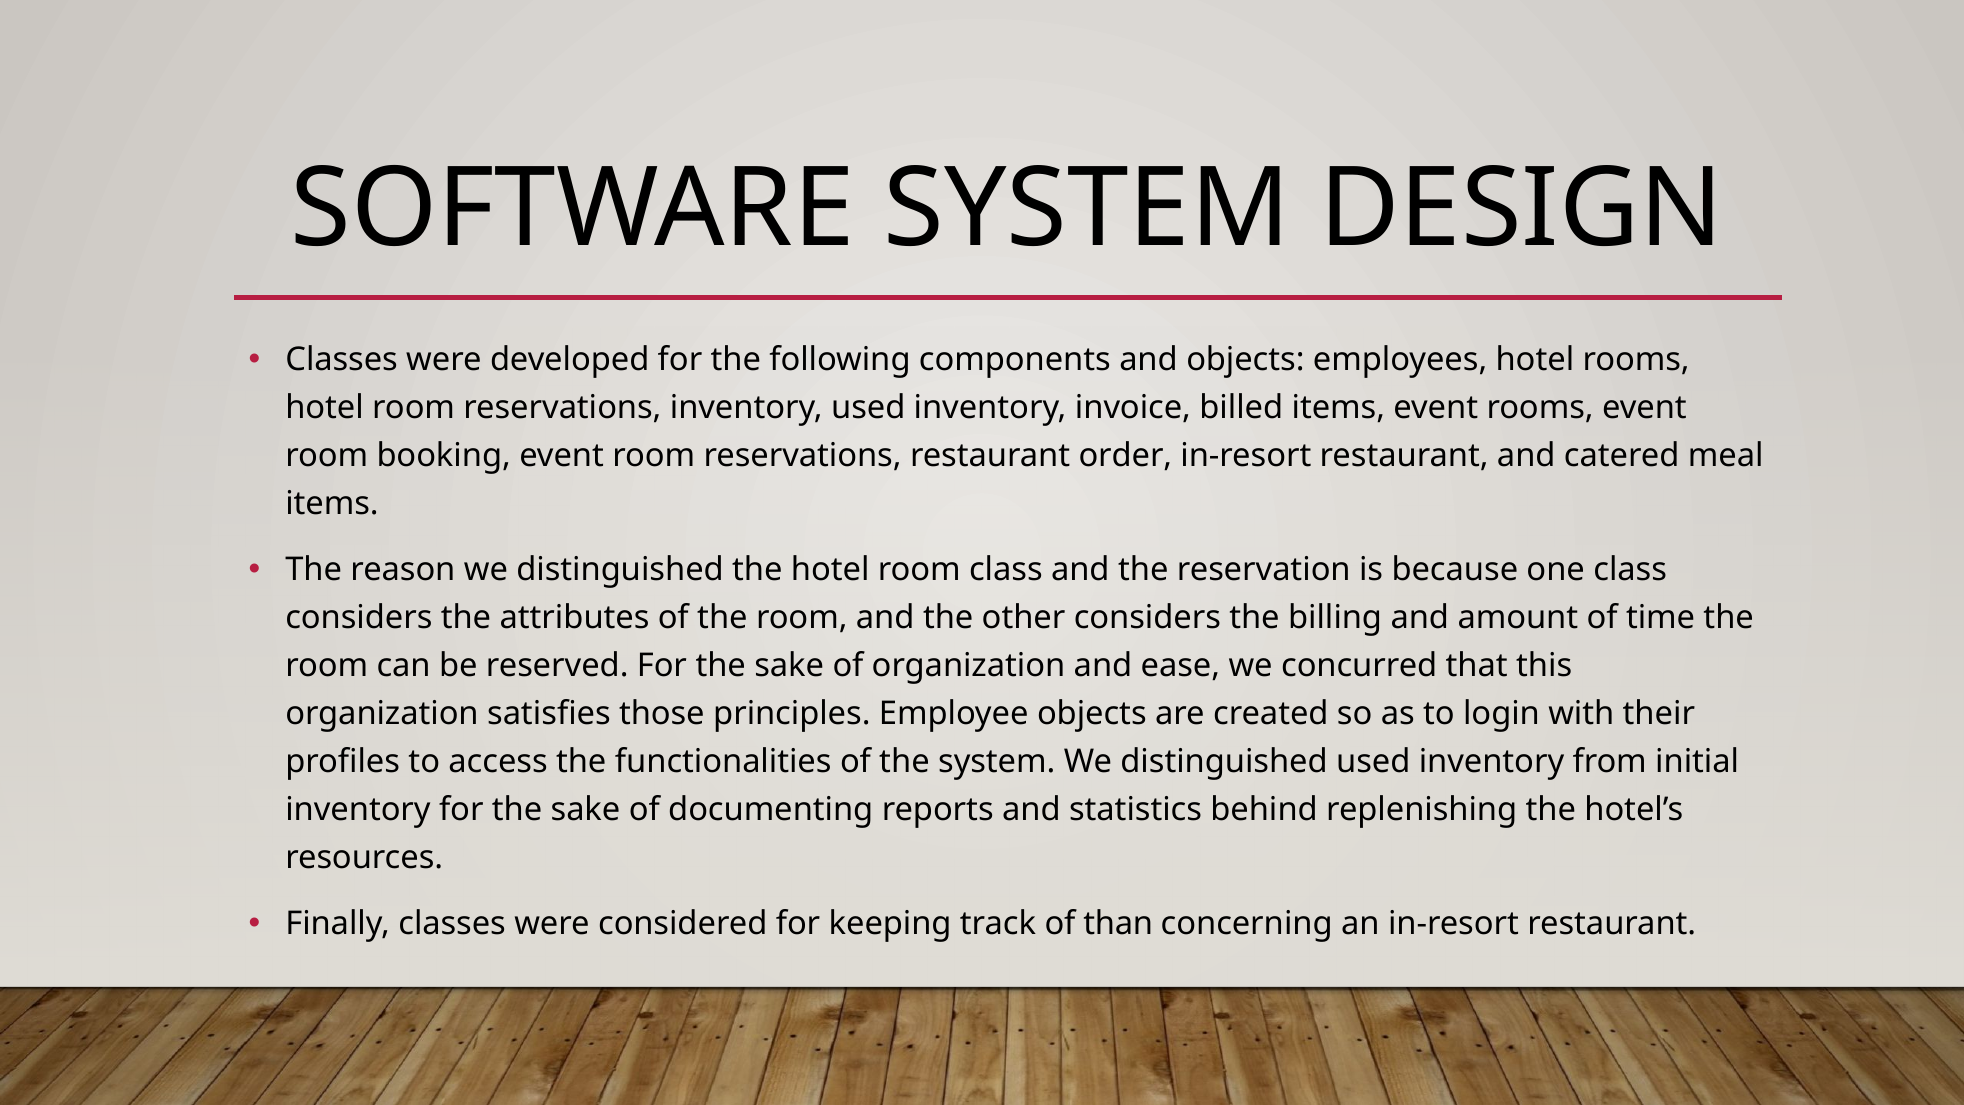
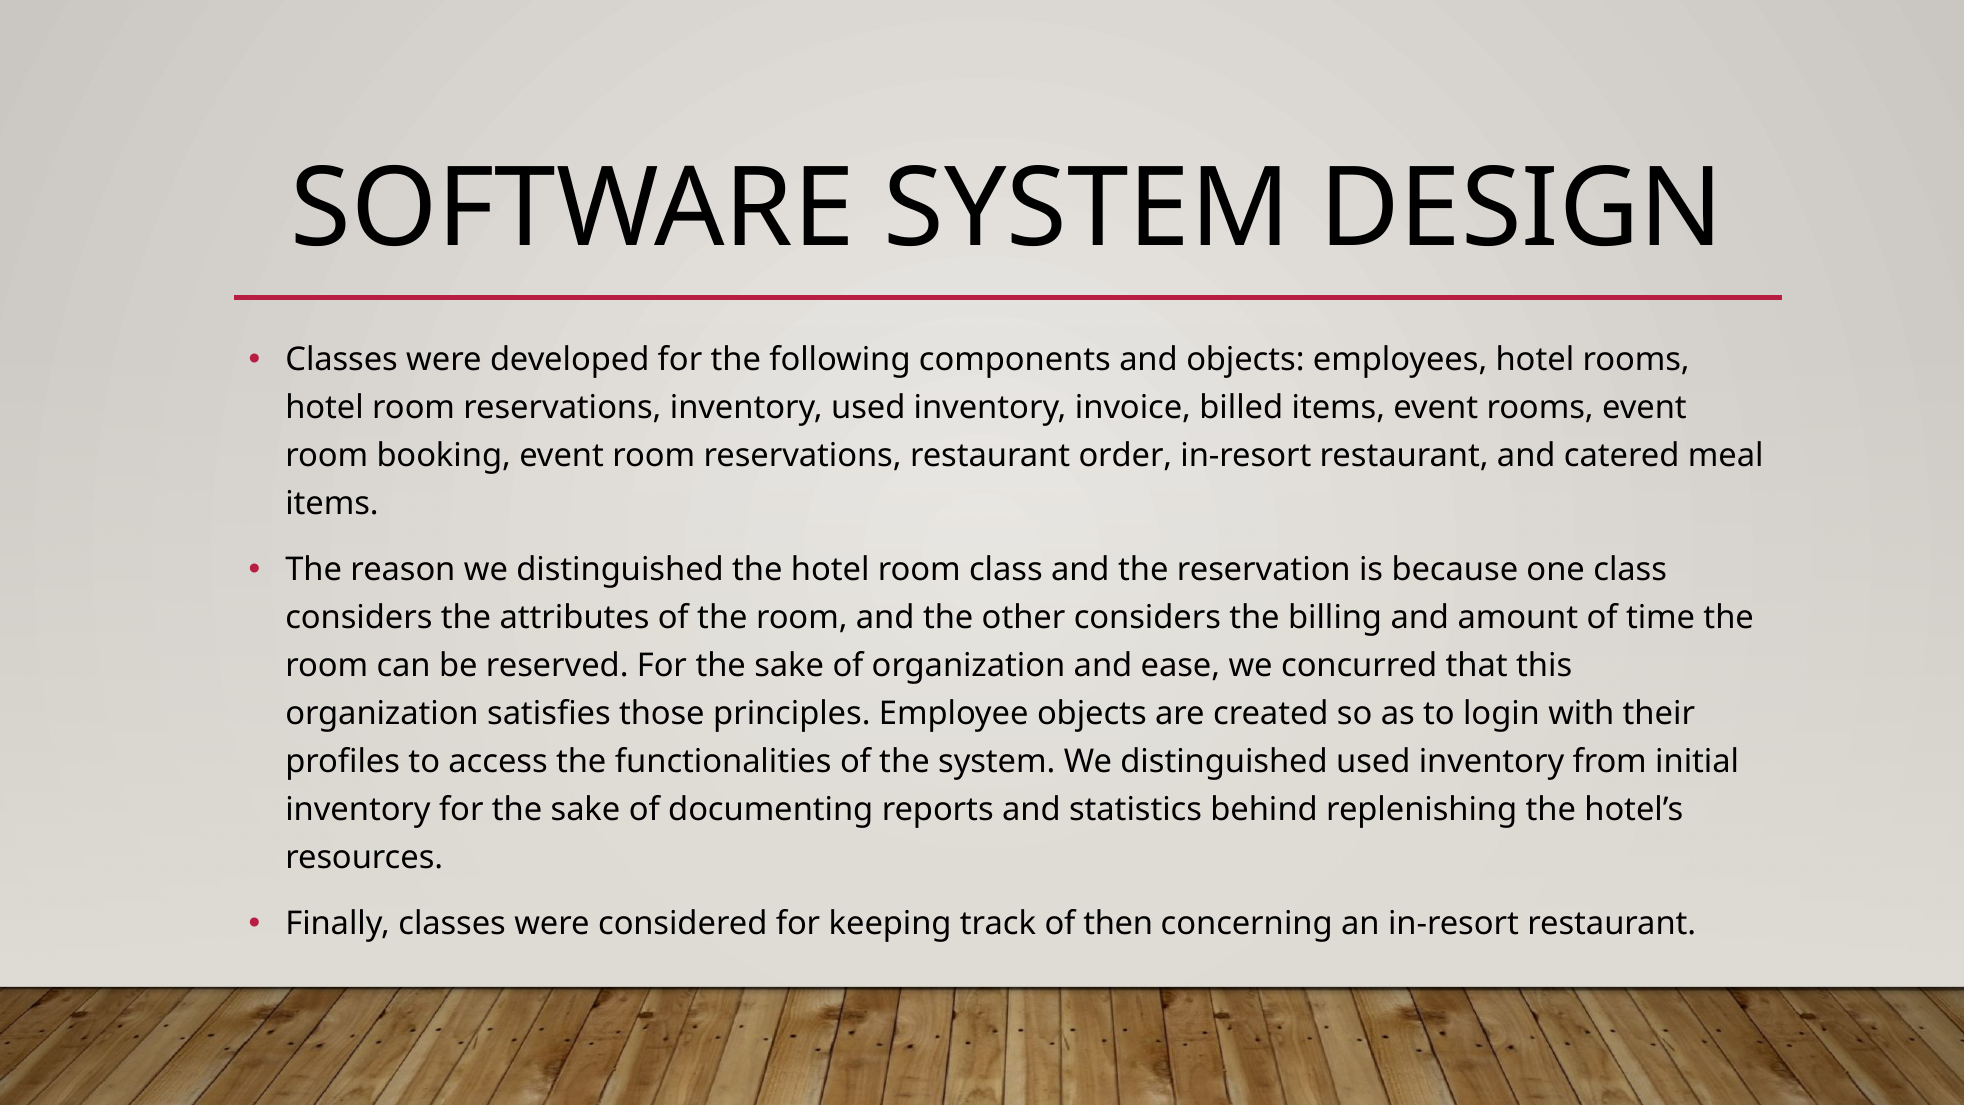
than: than -> then
